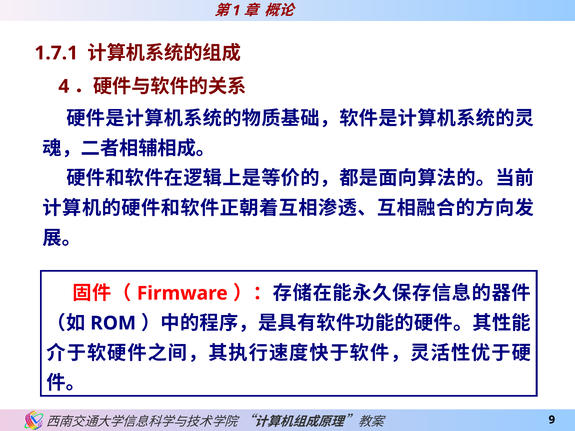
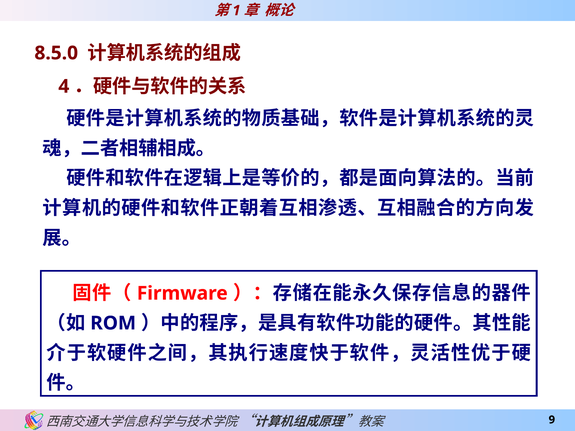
1.7.1: 1.7.1 -> 8.5.0
